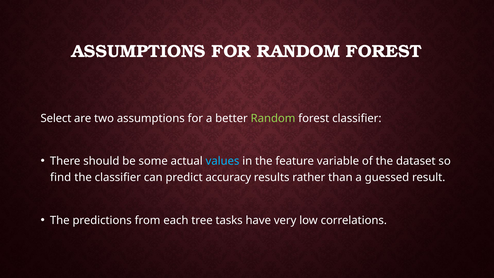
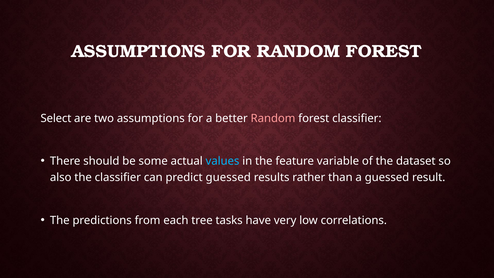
Random at (273, 118) colour: light green -> pink
find: find -> also
predict accuracy: accuracy -> guessed
